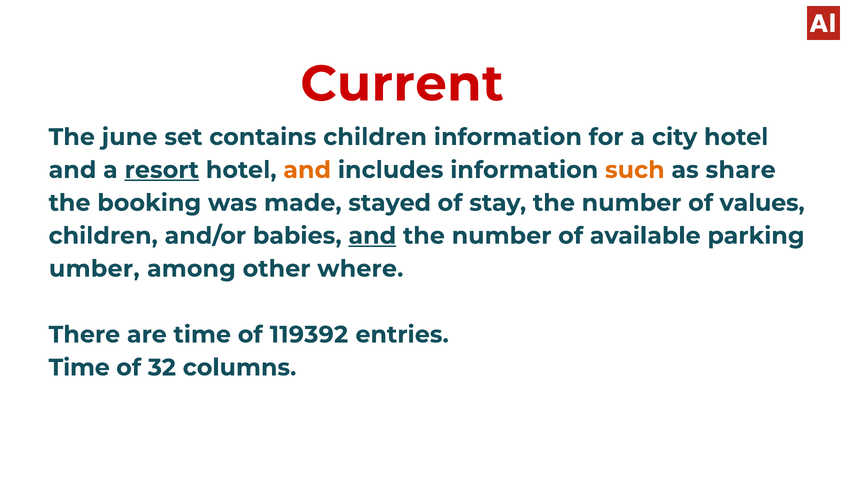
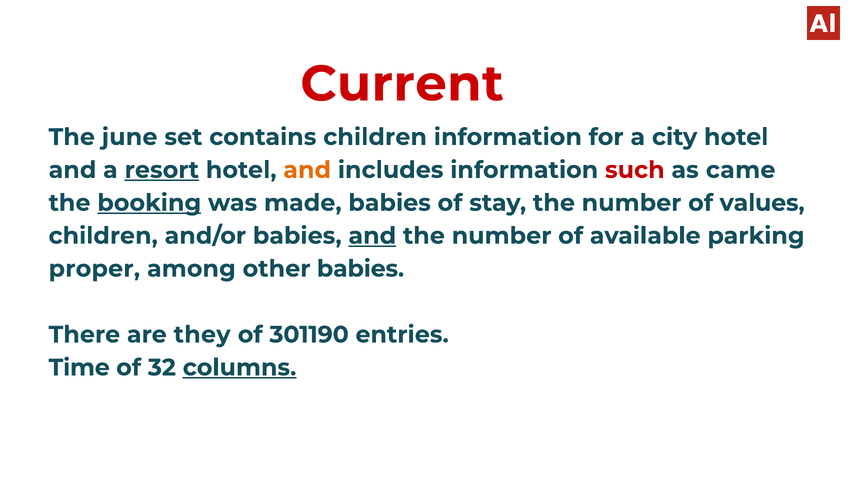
such colour: orange -> red
share: share -> came
booking underline: none -> present
made stayed: stayed -> babies
umber: umber -> proper
other where: where -> babies
are time: time -> they
119392: 119392 -> 301190
columns underline: none -> present
